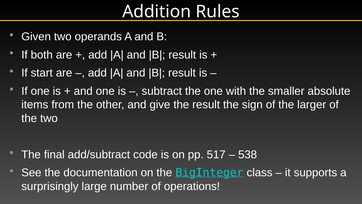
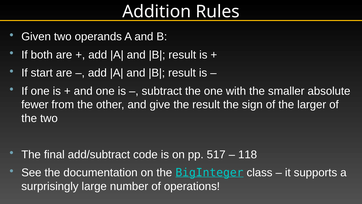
items: items -> fewer
538: 538 -> 118
